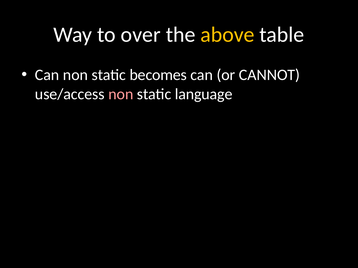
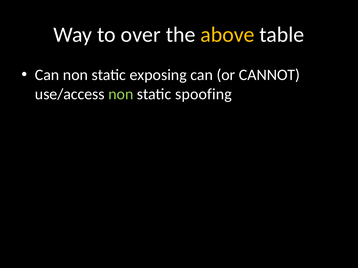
becomes: becomes -> exposing
non at (121, 94) colour: pink -> light green
language: language -> spoofing
